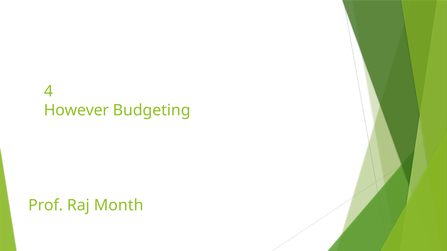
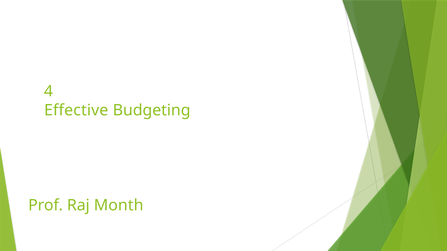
However: However -> Effective
